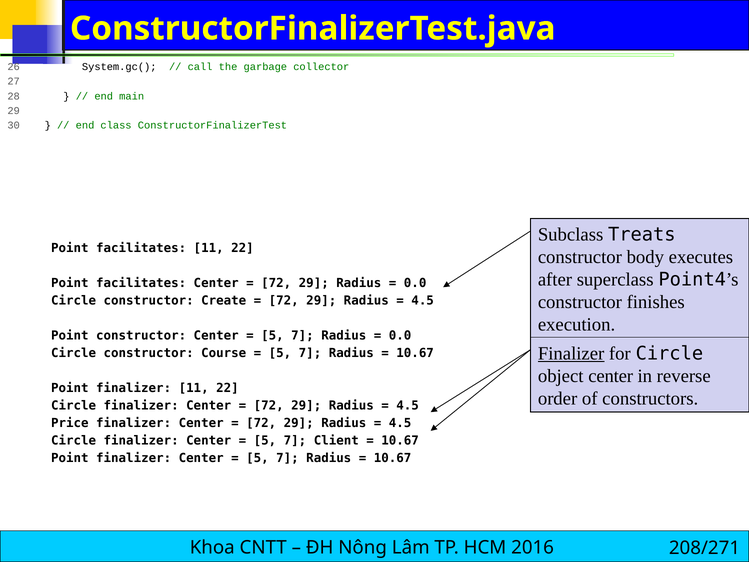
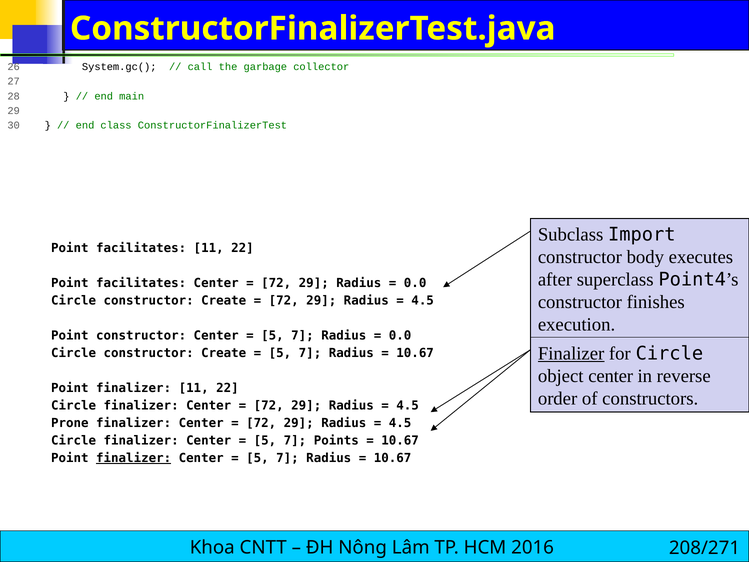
Treats: Treats -> Import
Course at (224, 353): Course -> Create
Price: Price -> Prone
Client: Client -> Points
finalizer at (134, 458) underline: none -> present
